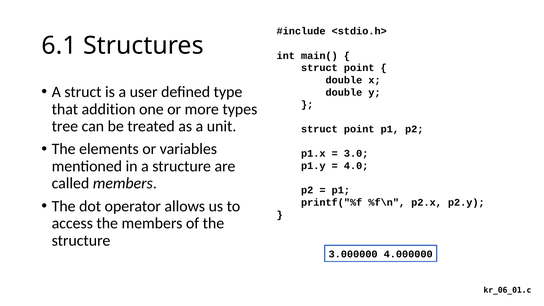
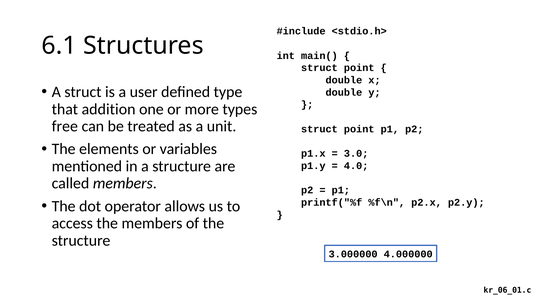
tree: tree -> free
